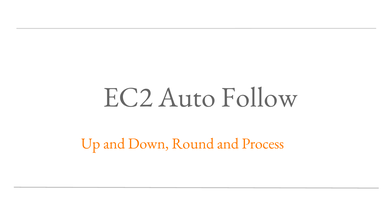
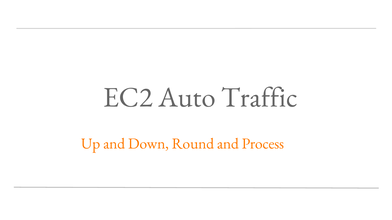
Follow: Follow -> Traffic
